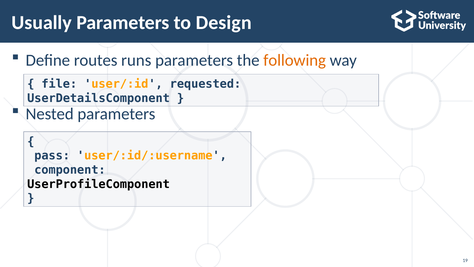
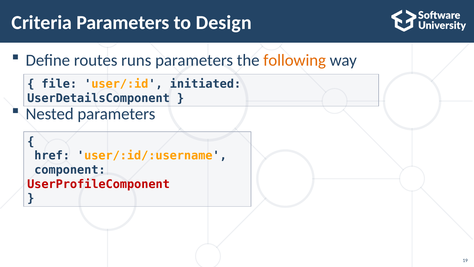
Usually: Usually -> Criteria
requested: requested -> initiated
pass: pass -> href
UserProfileComponent colour: black -> red
